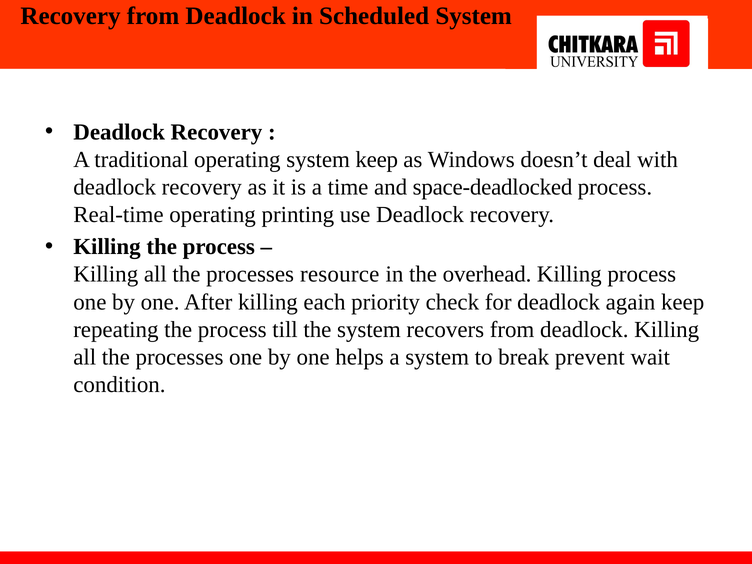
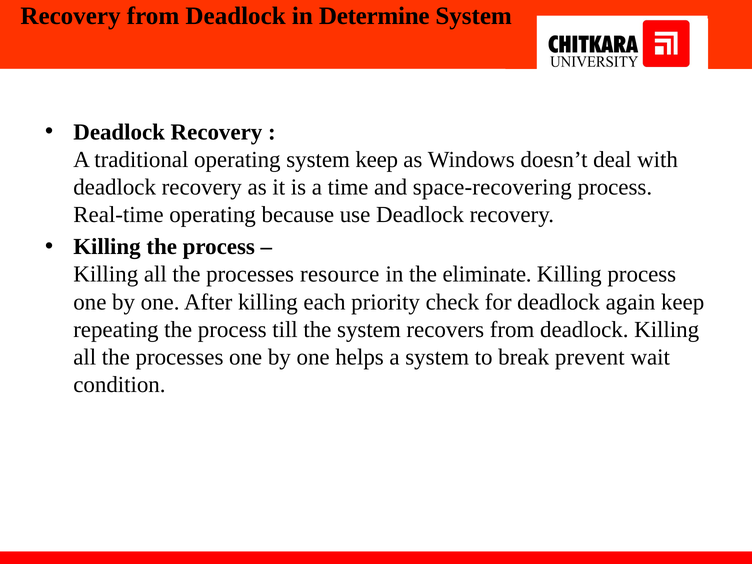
Scheduled: Scheduled -> Determine
space-deadlocked: space-deadlocked -> space-recovering
printing: printing -> because
overhead: overhead -> eliminate
